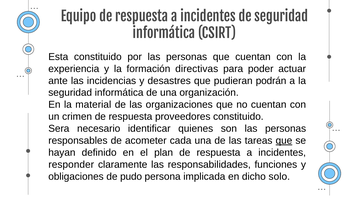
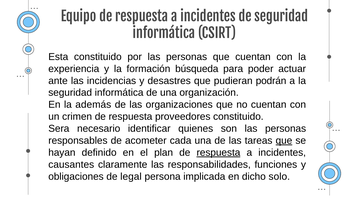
directivas: directivas -> búsqueda
material: material -> además
respuesta at (218, 152) underline: none -> present
responder: responder -> causantes
pudo: pudo -> legal
